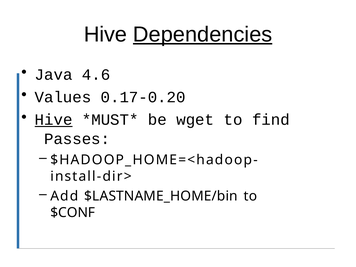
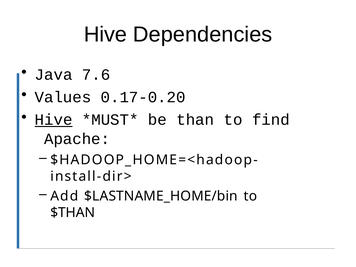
Dependencies underline: present -> none
4.6: 4.6 -> 7.6
wget: wget -> than
Passes: Passes -> Apache
$CONF: $CONF -> $THAN
